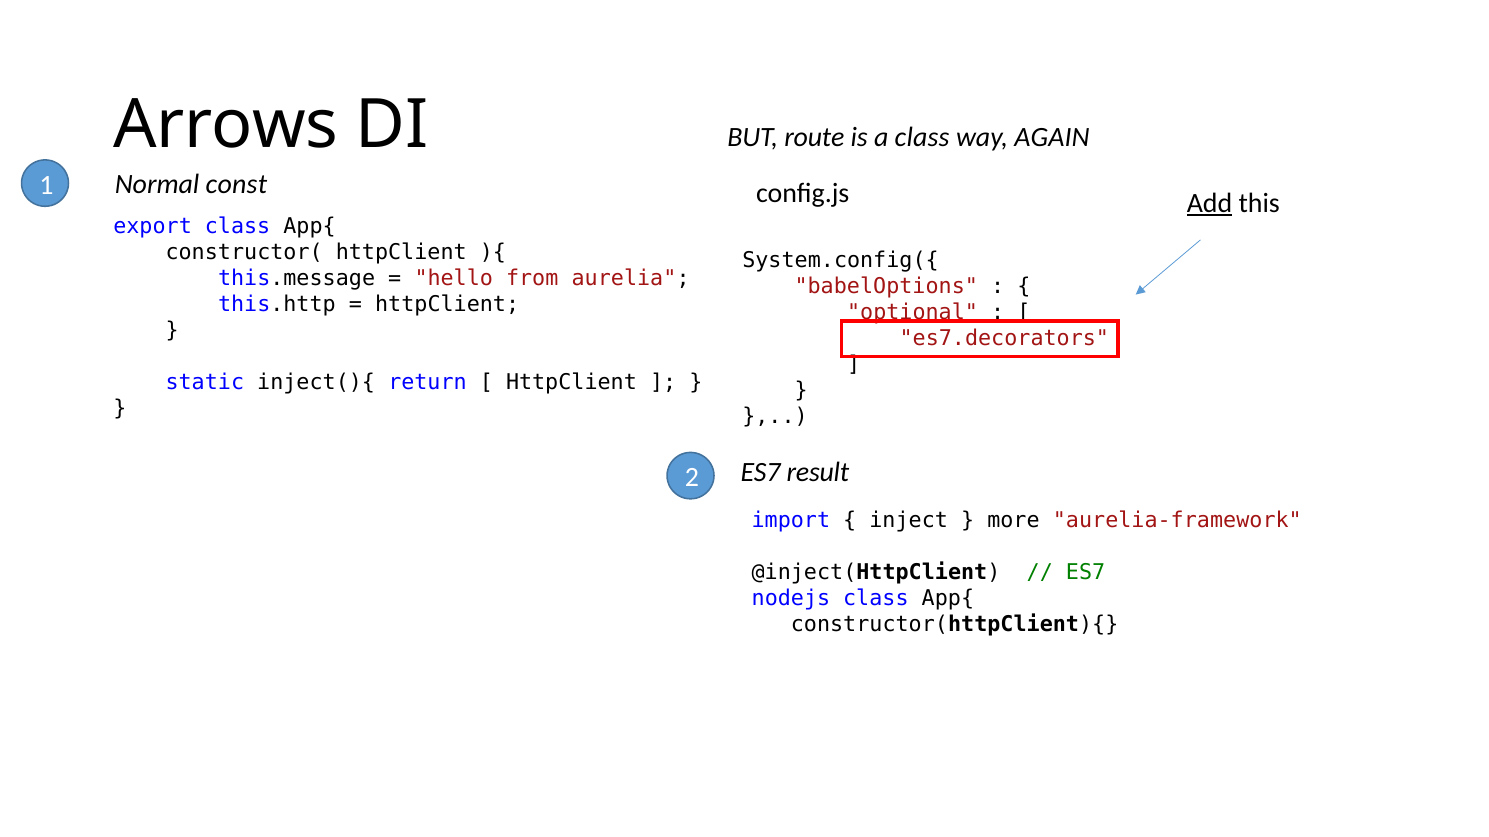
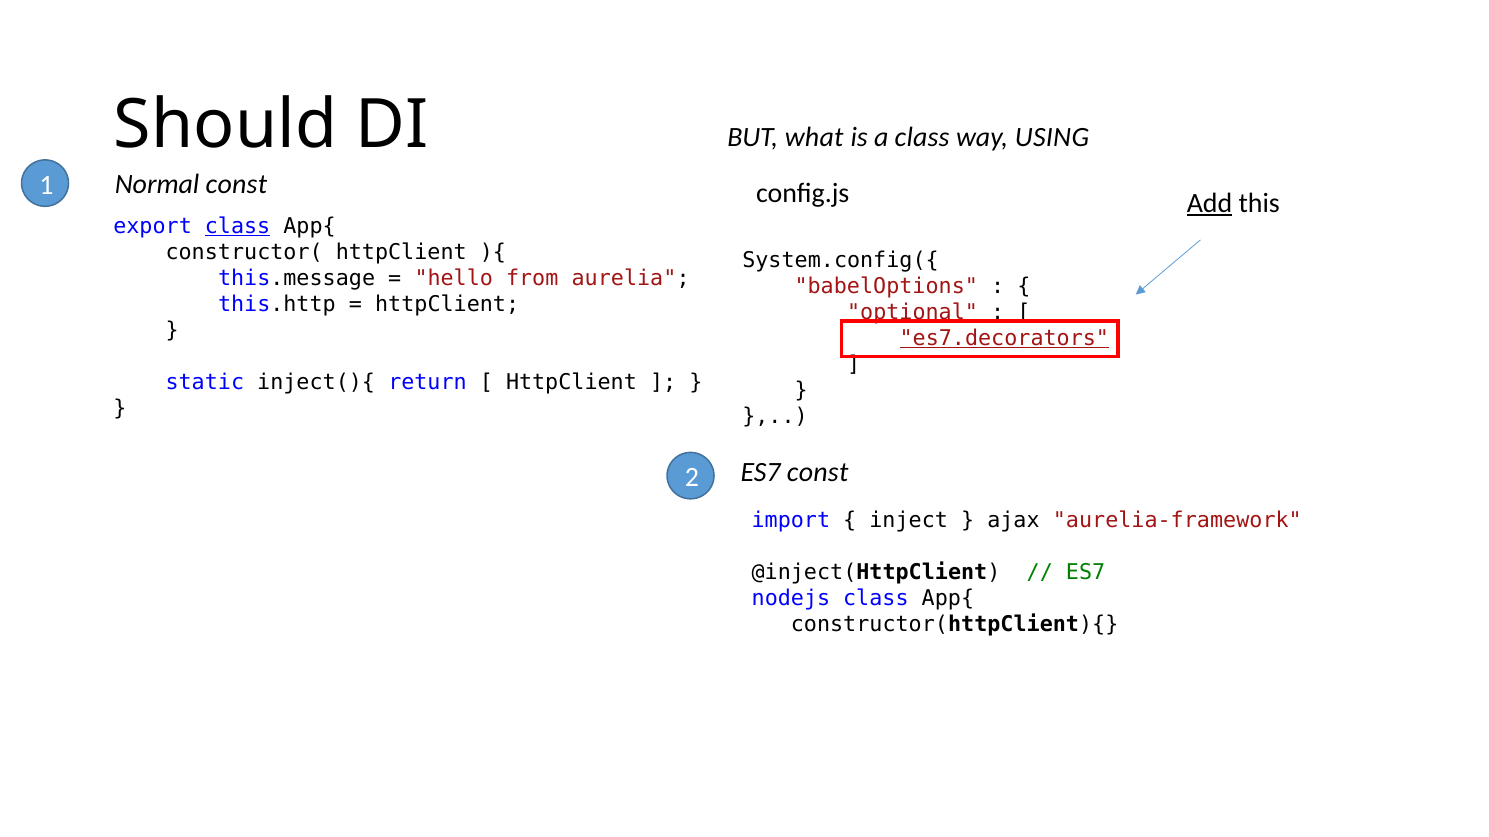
Arrows: Arrows -> Should
route: route -> what
AGAIN: AGAIN -> USING
class at (238, 226) underline: none -> present
es7.decorators underline: none -> present
ES7 result: result -> const
more: more -> ajax
